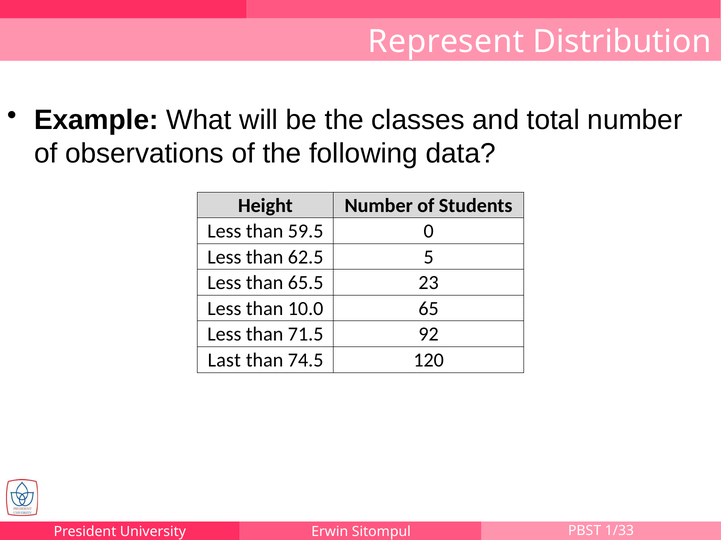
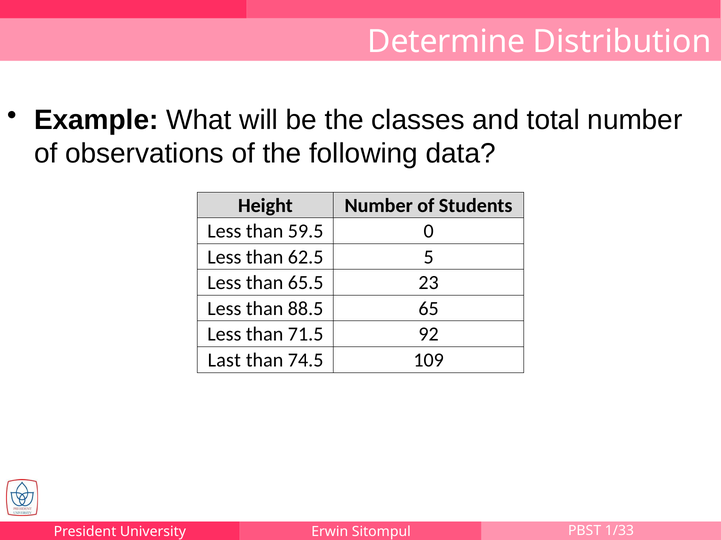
Represent: Represent -> Determine
10.0: 10.0 -> 88.5
120: 120 -> 109
